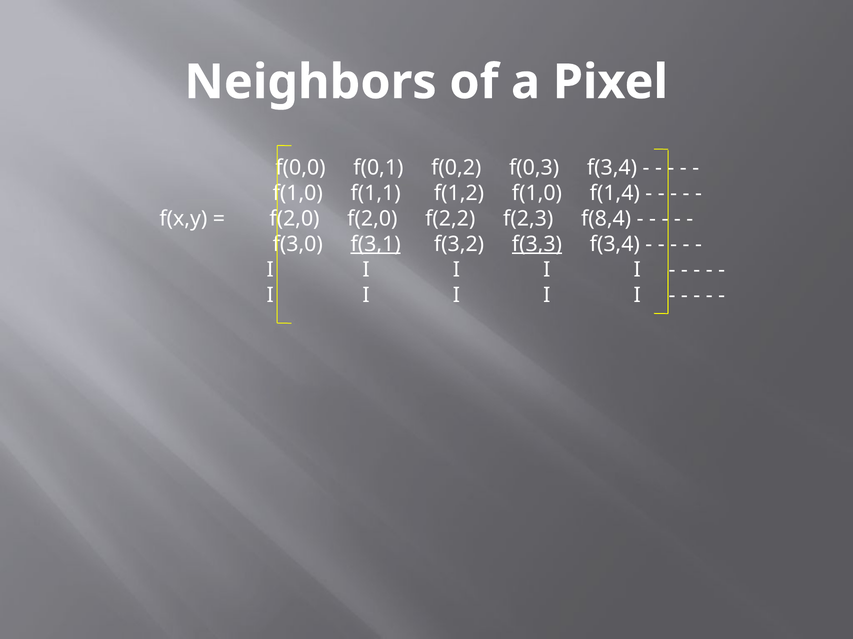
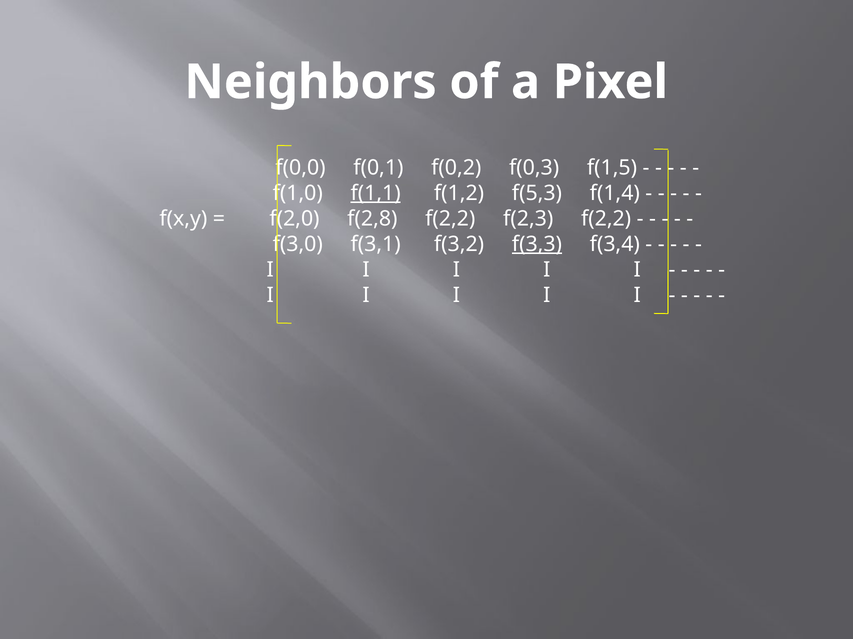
f(0,3 f(3,4: f(3,4 -> f(1,5
f(1,1 underline: none -> present
f(1,2 f(1,0: f(1,0 -> f(5,3
f(2,0 f(2,0: f(2,0 -> f(2,8
f(2,3 f(8,4: f(8,4 -> f(2,2
f(3,1 underline: present -> none
